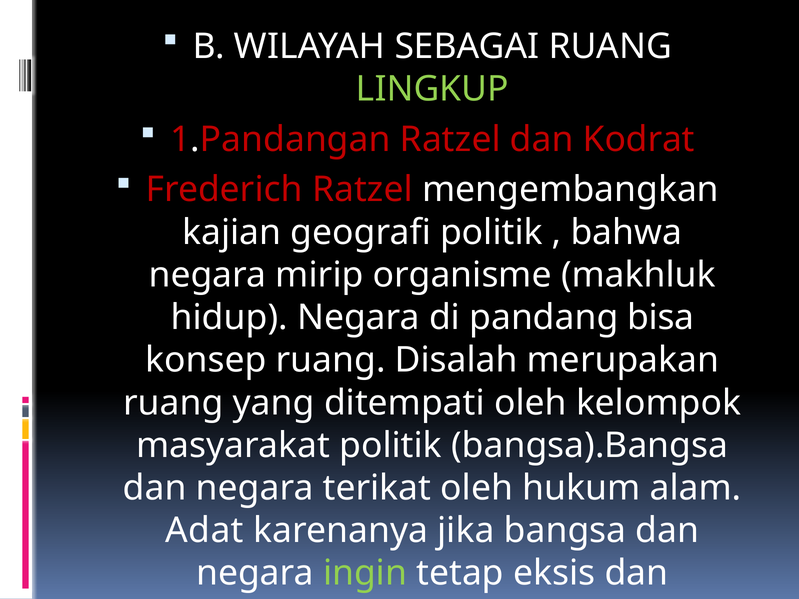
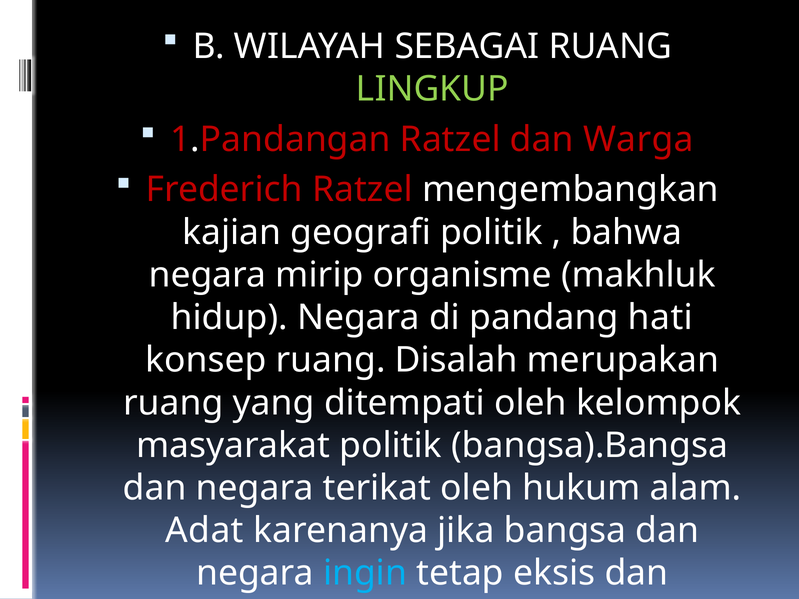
Kodrat: Kodrat -> Warga
bisa: bisa -> hati
ingin colour: light green -> light blue
